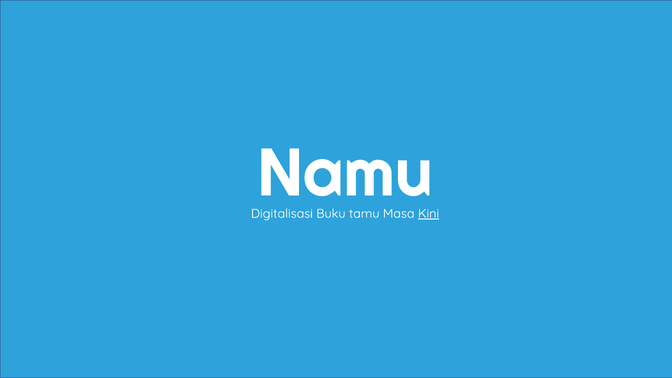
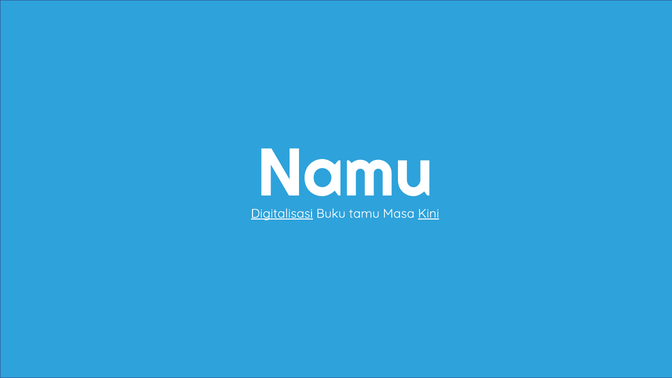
Digitalisasi underline: none -> present
